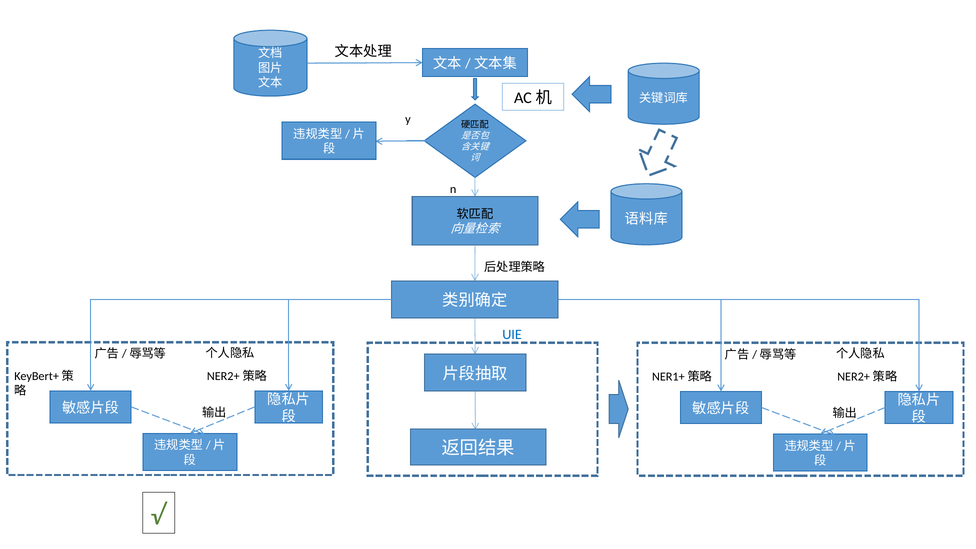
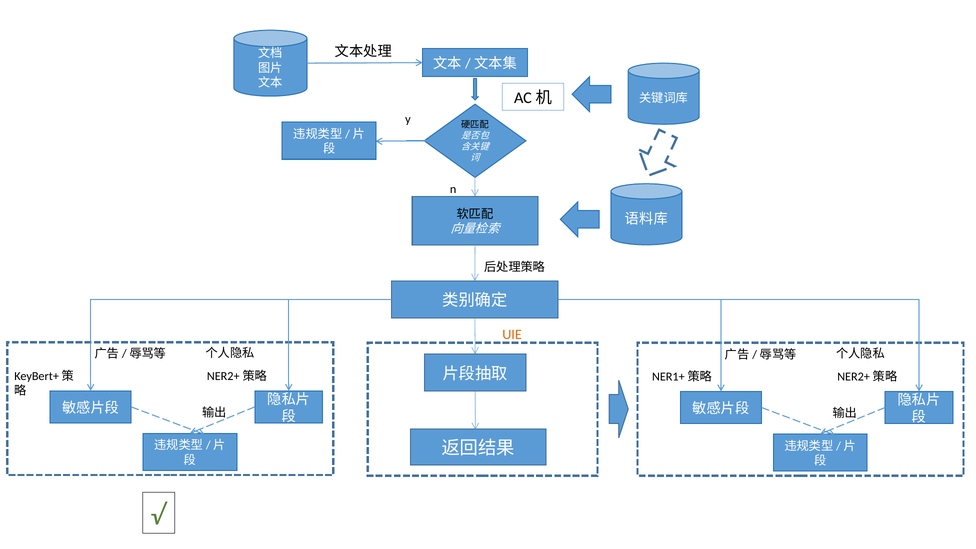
UIE colour: blue -> orange
